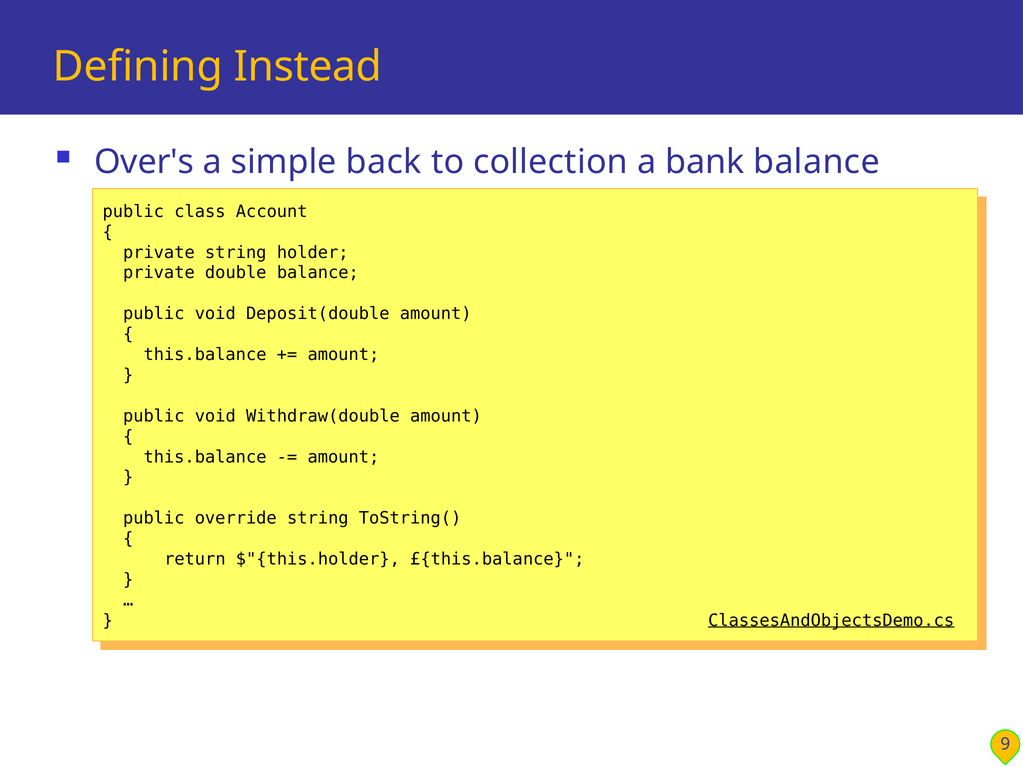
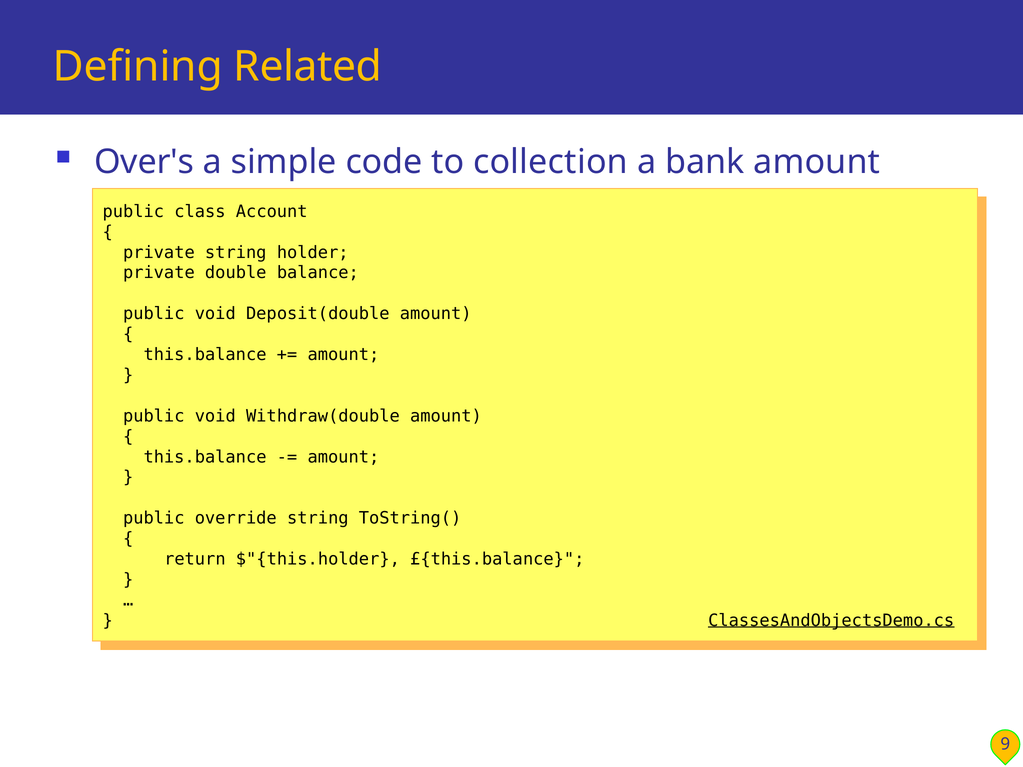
Instead: Instead -> Related
back: back -> code
bank balance: balance -> amount
